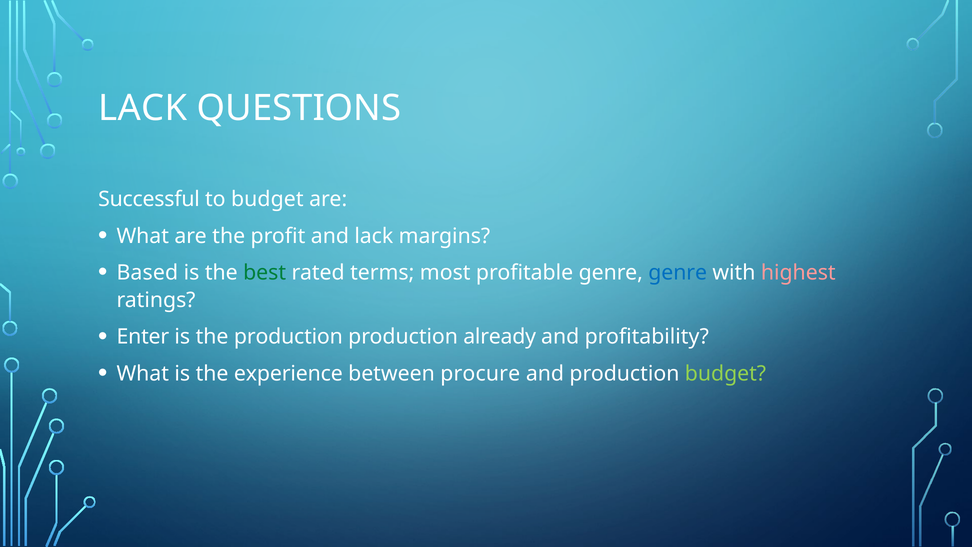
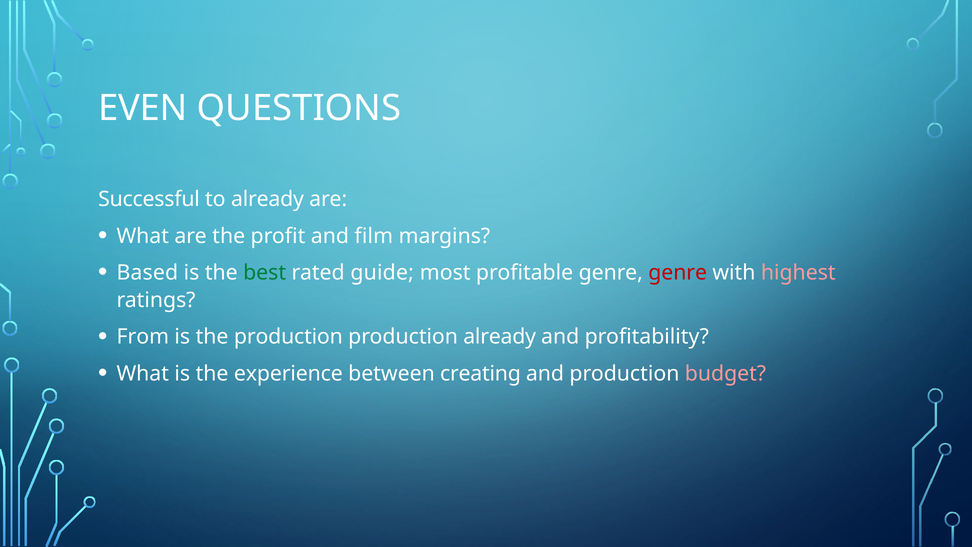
LACK at (143, 108): LACK -> EVEN
to budget: budget -> already
and lack: lack -> film
terms: terms -> guide
genre at (678, 273) colour: blue -> red
Enter: Enter -> From
procure: procure -> creating
budget at (725, 373) colour: light green -> pink
